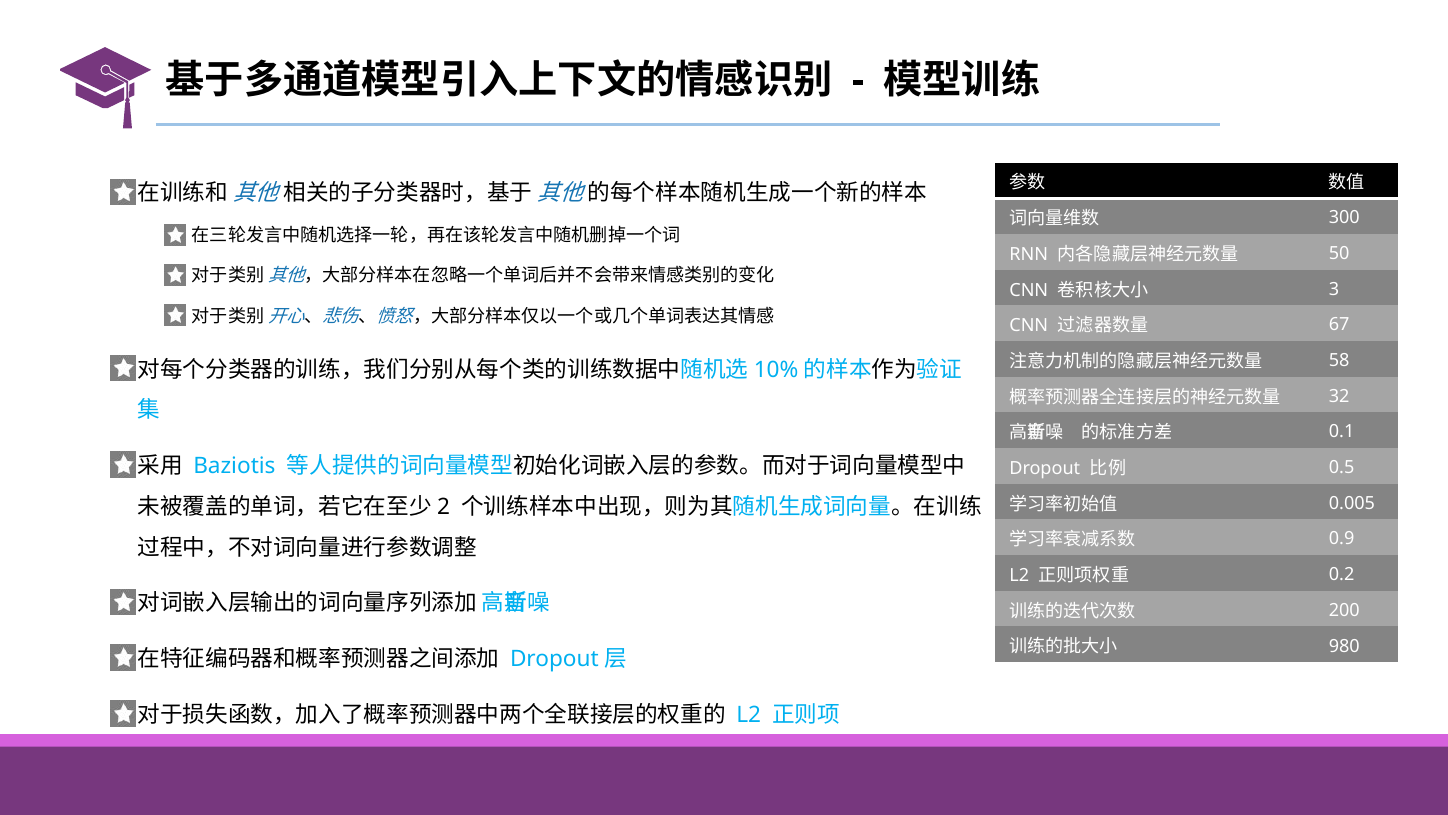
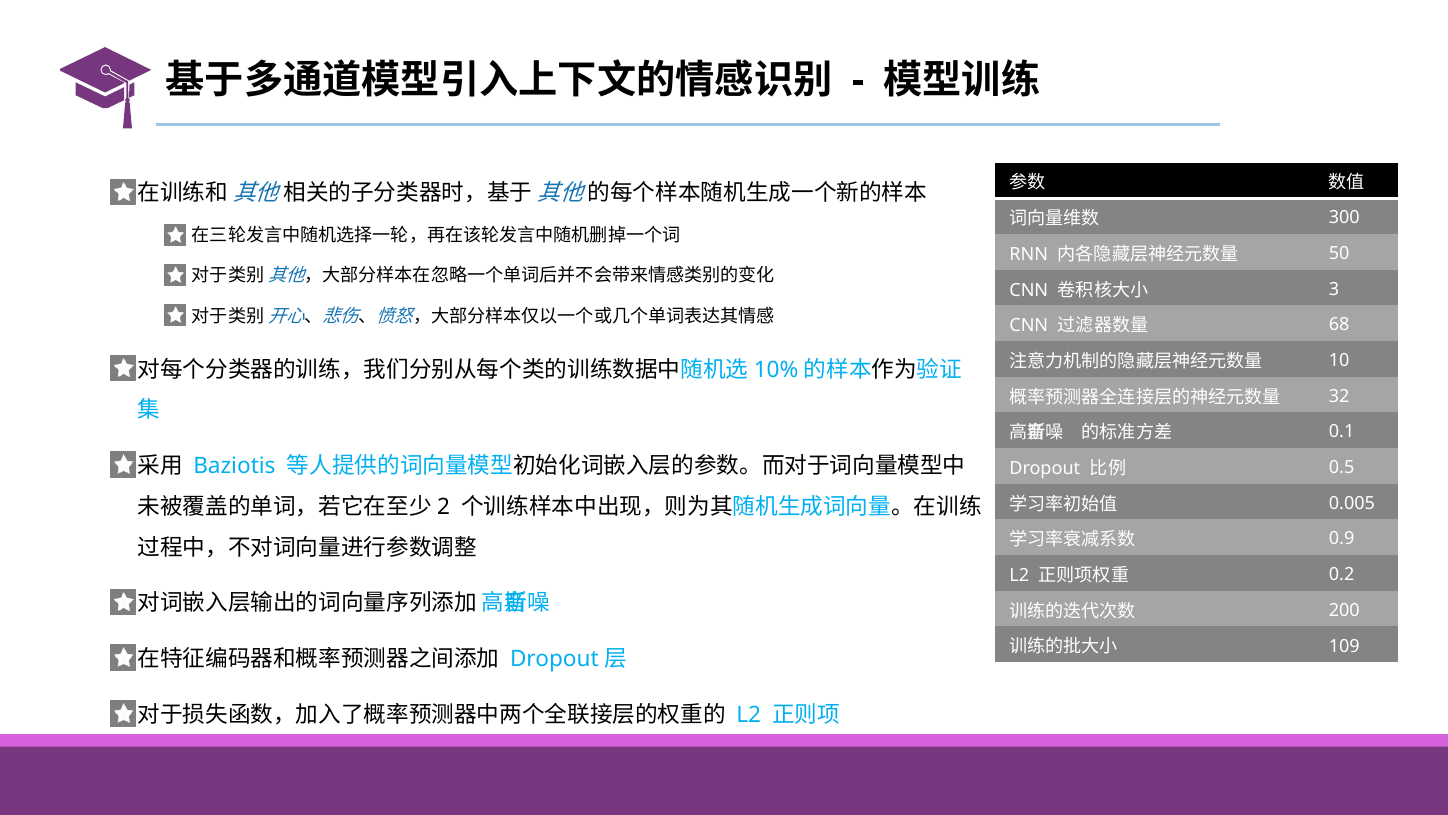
67: 67 -> 68
58: 58 -> 10
980: 980 -> 109
